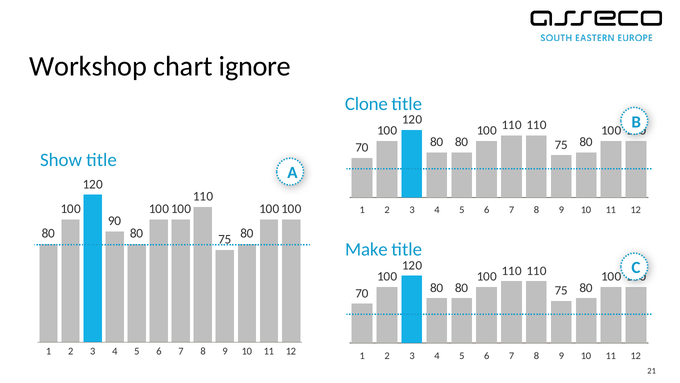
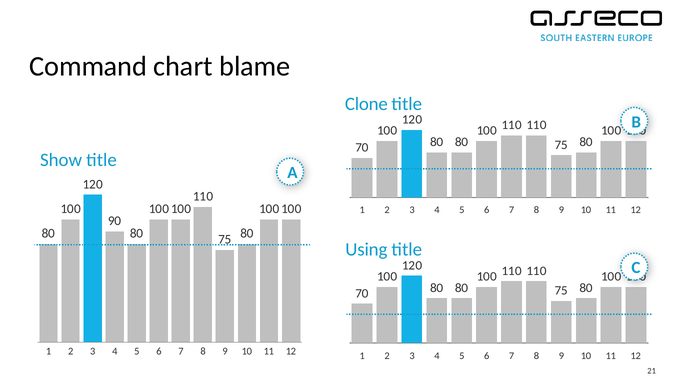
Workshop: Workshop -> Command
ignore: ignore -> blame
Make: Make -> Using
